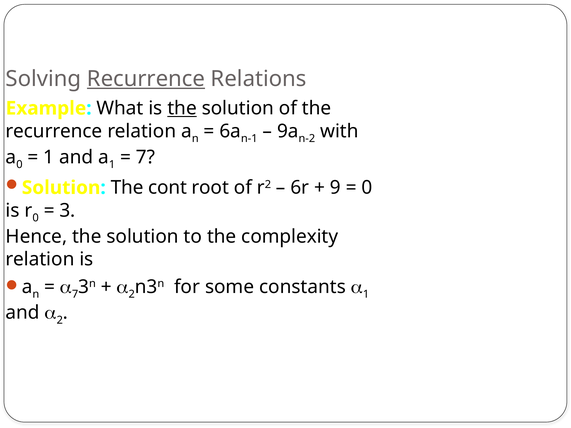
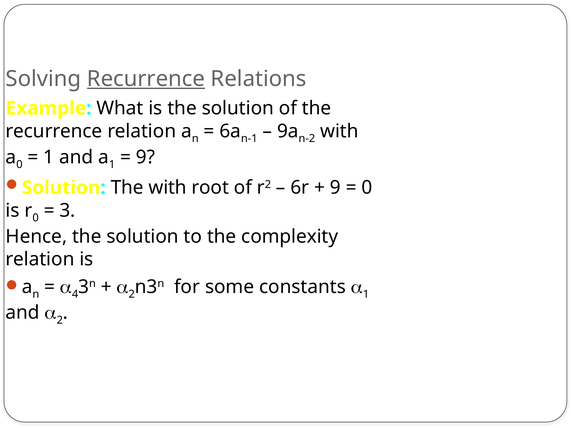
the at (182, 108) underline: present -> none
7 at (145, 157): 7 -> 9
The cont: cont -> with
7 at (75, 294): 7 -> 4
